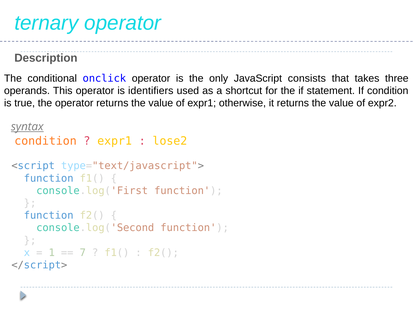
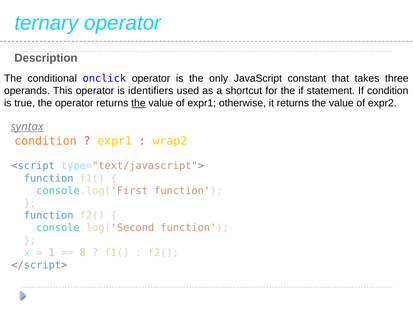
consists: consists -> constant
the at (138, 103) underline: none -> present
lose2: lose2 -> wrap2
7: 7 -> 8
